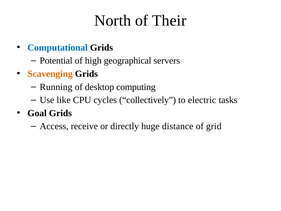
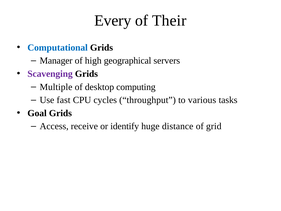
North: North -> Every
Potential: Potential -> Manager
Scavenging colour: orange -> purple
Running: Running -> Multiple
like: like -> fast
collectively: collectively -> throughput
electric: electric -> various
directly: directly -> identify
